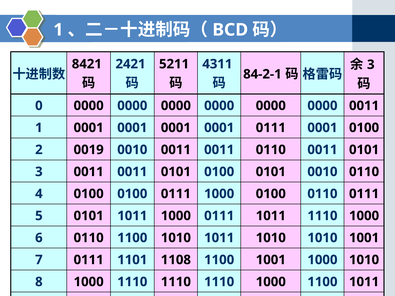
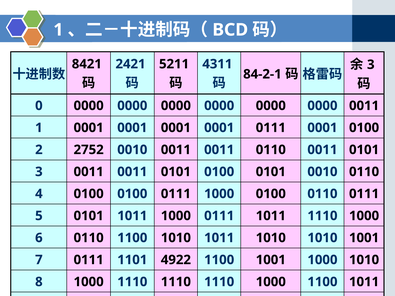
0019: 0019 -> 2752
1108: 1108 -> 4922
